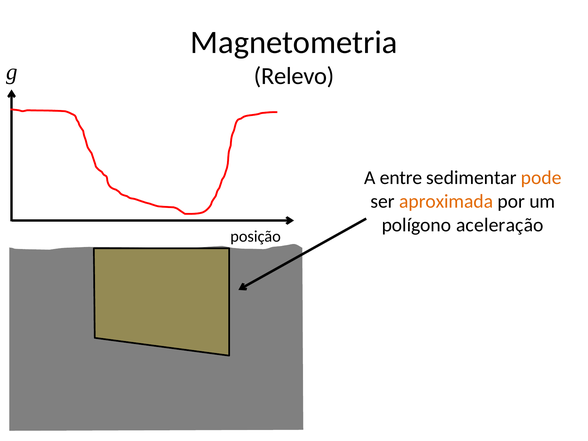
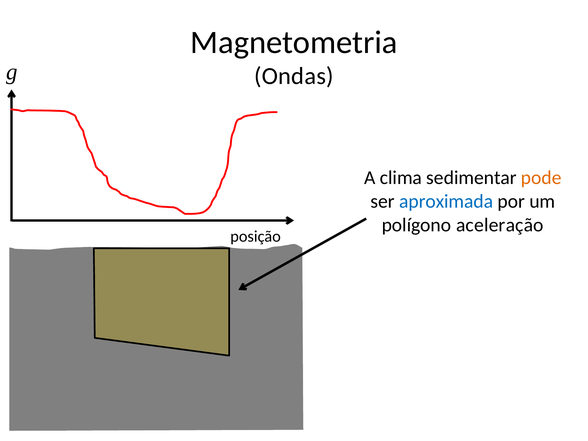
Relevo: Relevo -> Ondas
entre: entre -> clima
aproximada colour: orange -> blue
